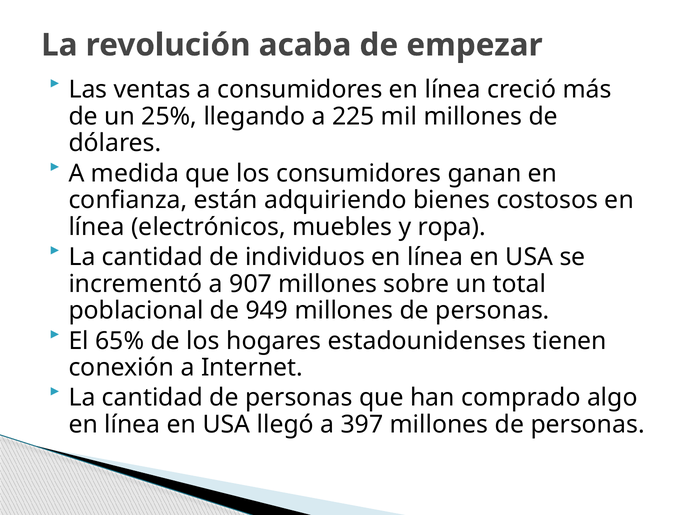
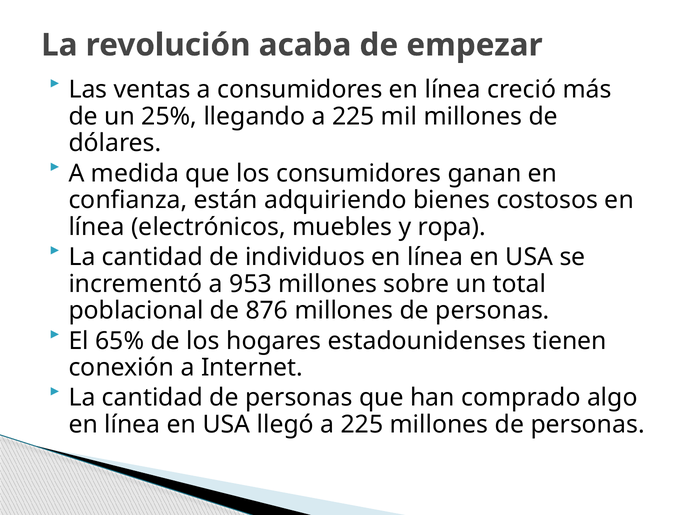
907: 907 -> 953
949: 949 -> 876
llegó a 397: 397 -> 225
